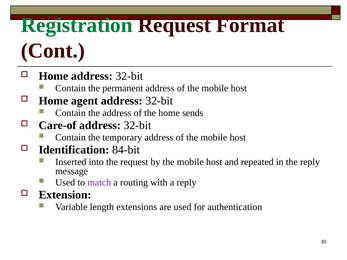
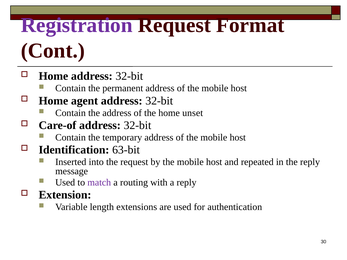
Registration colour: green -> purple
sends: sends -> unset
84-bit: 84-bit -> 63-bit
